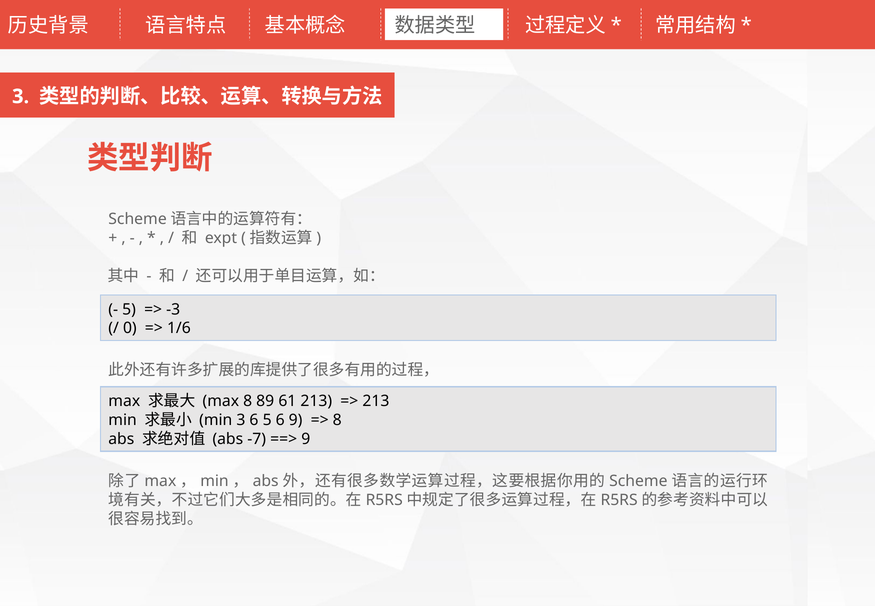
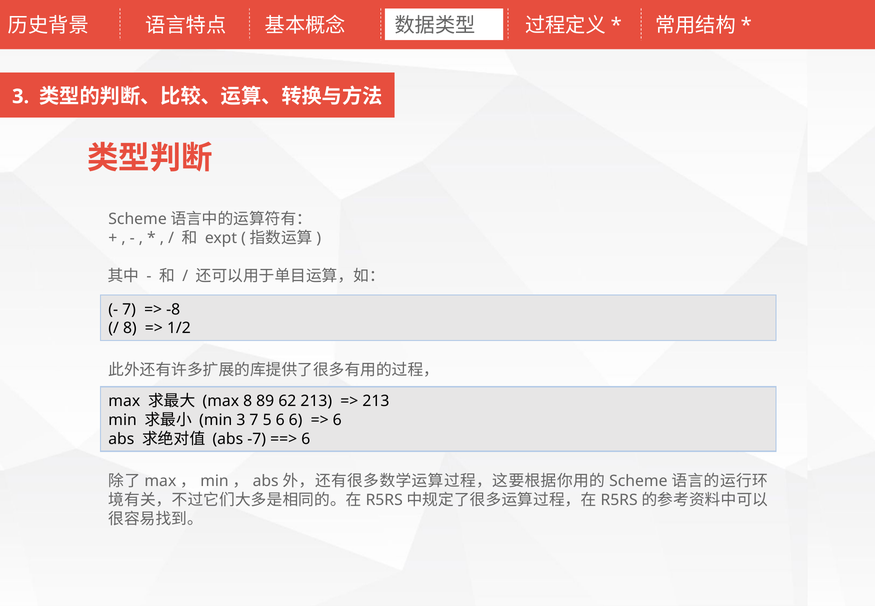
5 at (129, 309): 5 -> 7
-3: -3 -> -8
0 at (130, 328): 0 -> 8
1/6: 1/6 -> 1/2
61: 61 -> 62
3 6: 6 -> 7
6 9: 9 -> 6
8 at (337, 420): 8 -> 6
9 at (306, 439): 9 -> 6
